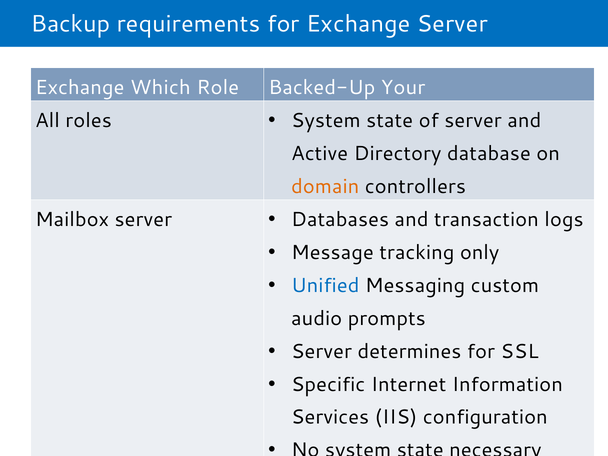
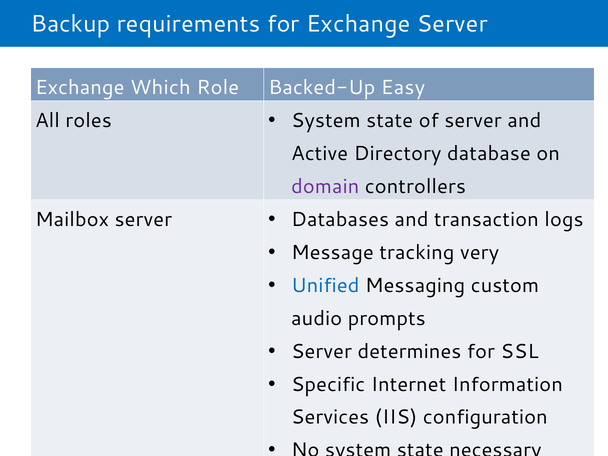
Your: Your -> Easy
domain colour: orange -> purple
only: only -> very
